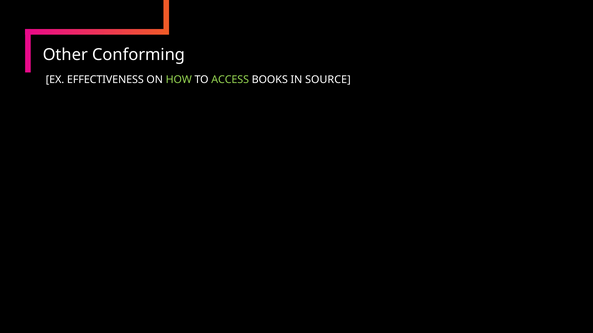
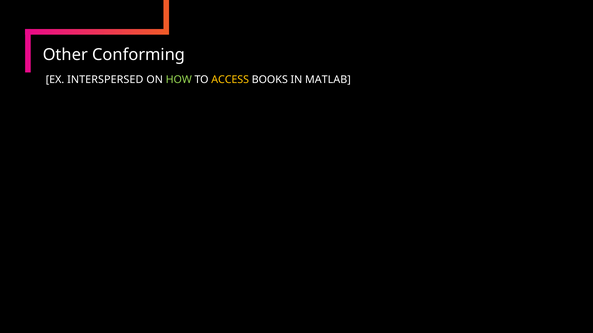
EFFECTIVENESS: EFFECTIVENESS -> INTERSPERSED
ACCESS colour: light green -> yellow
SOURCE: SOURCE -> MATLAB
